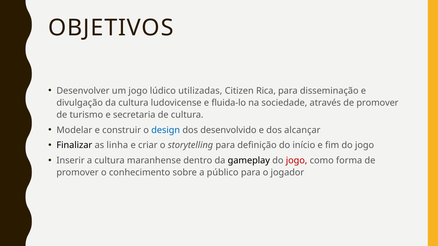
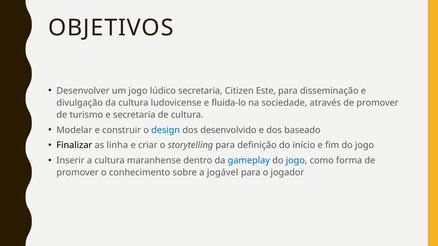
lúdico utilizadas: utilizadas -> secretaria
Rica: Rica -> Este
alcançar: alcançar -> baseado
gameplay colour: black -> blue
jogo at (297, 161) colour: red -> blue
público: público -> jogável
